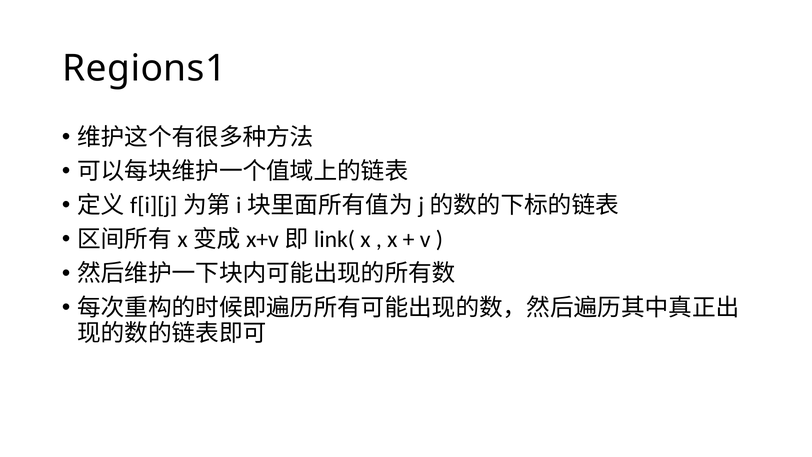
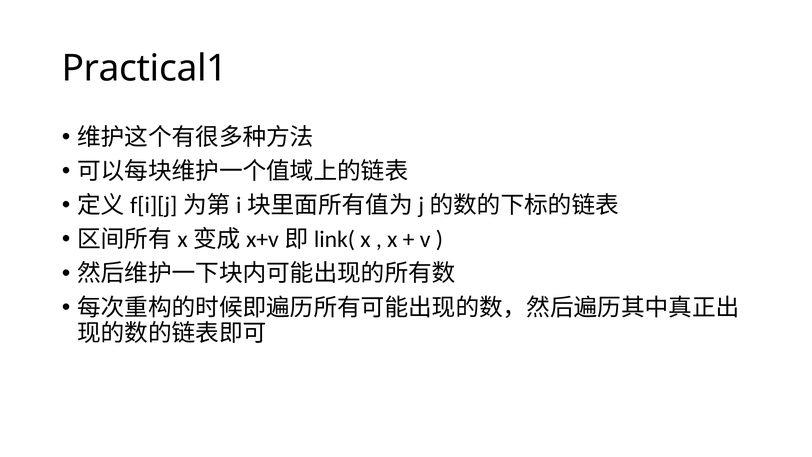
Regions1: Regions1 -> Practical1
